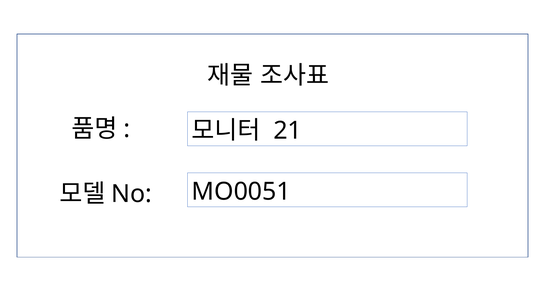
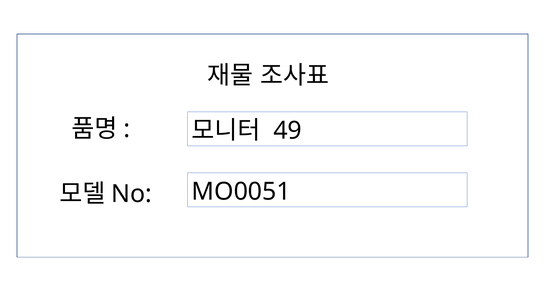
21: 21 -> 49
